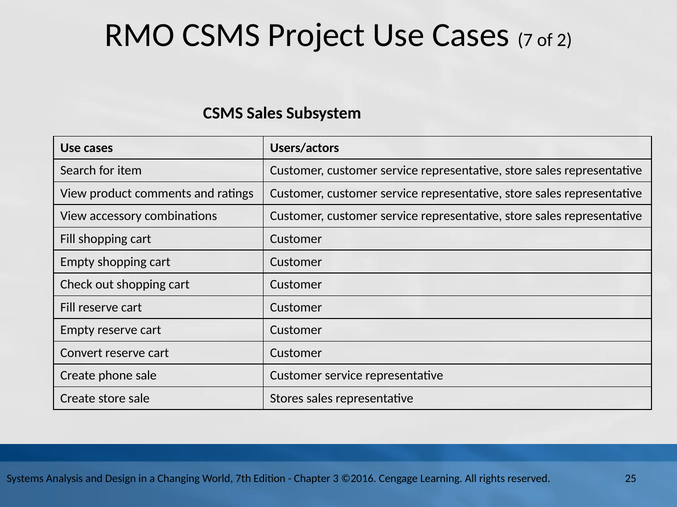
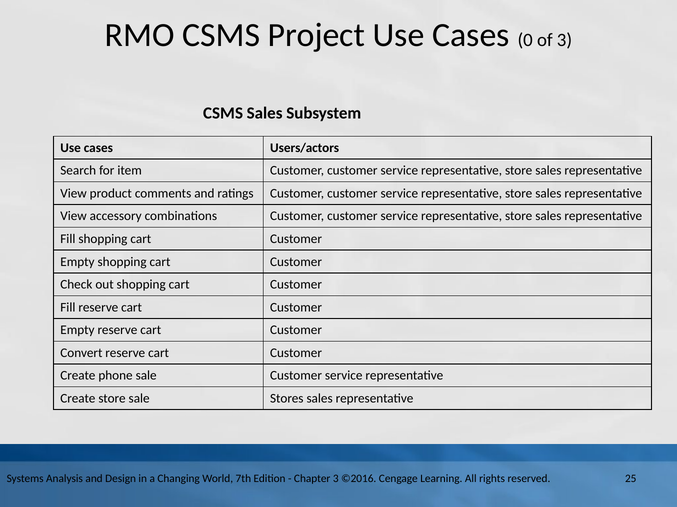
7: 7 -> 0
of 2: 2 -> 3
